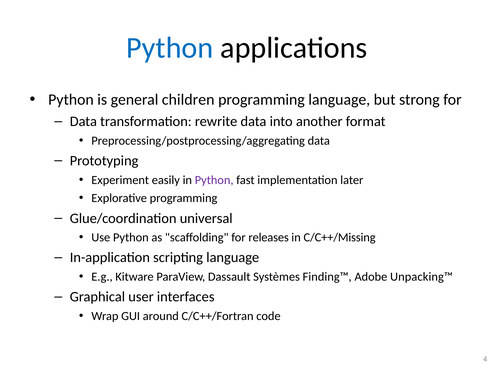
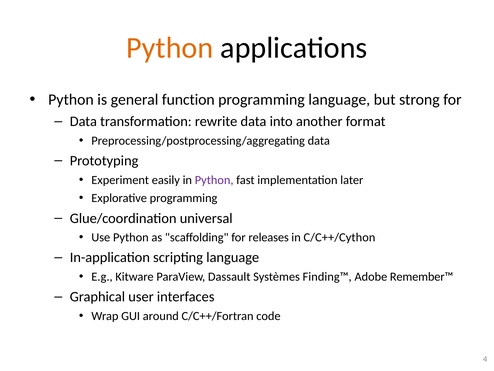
Python at (170, 48) colour: blue -> orange
children: children -> function
C/C++/Missing: C/C++/Missing -> C/C++/Cython
Unpacking™: Unpacking™ -> Remember™
